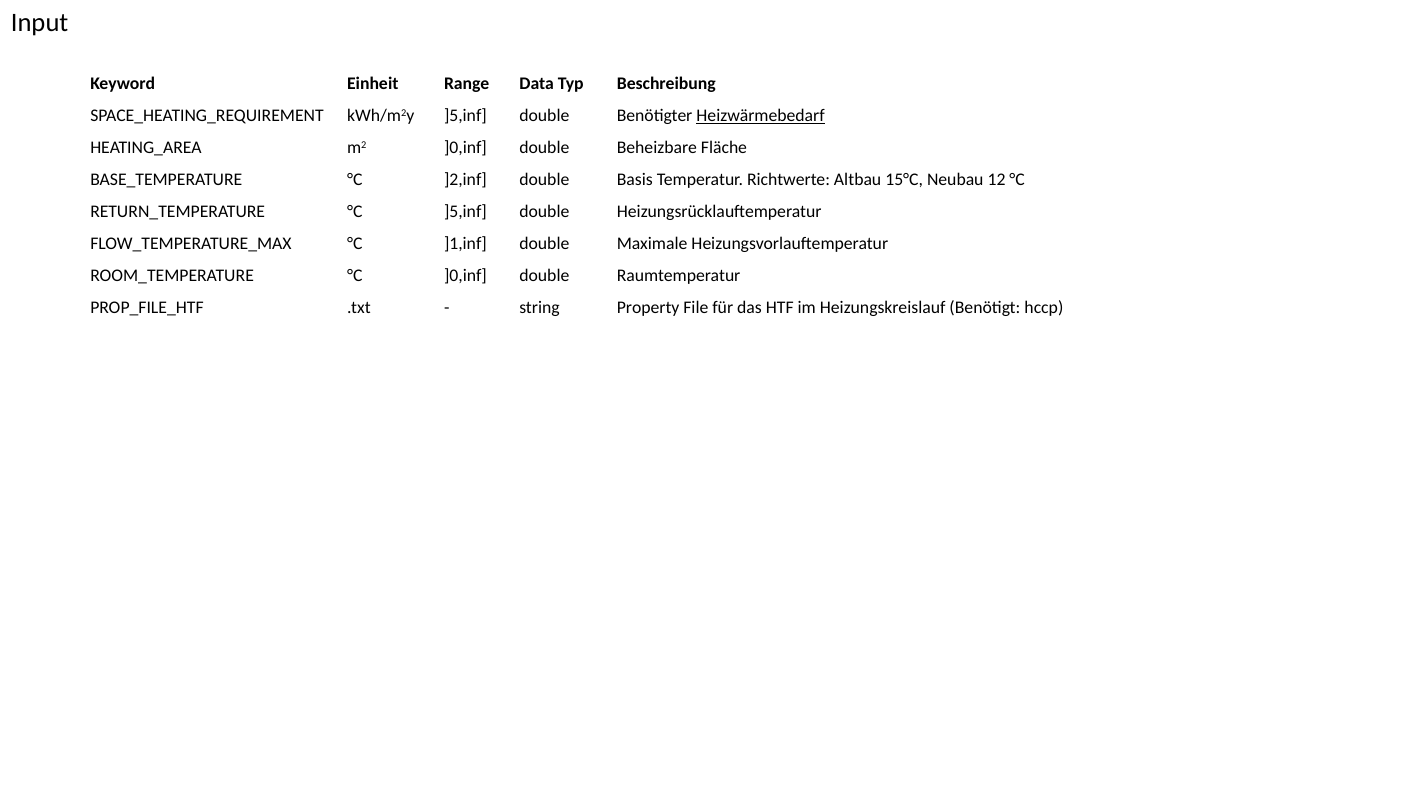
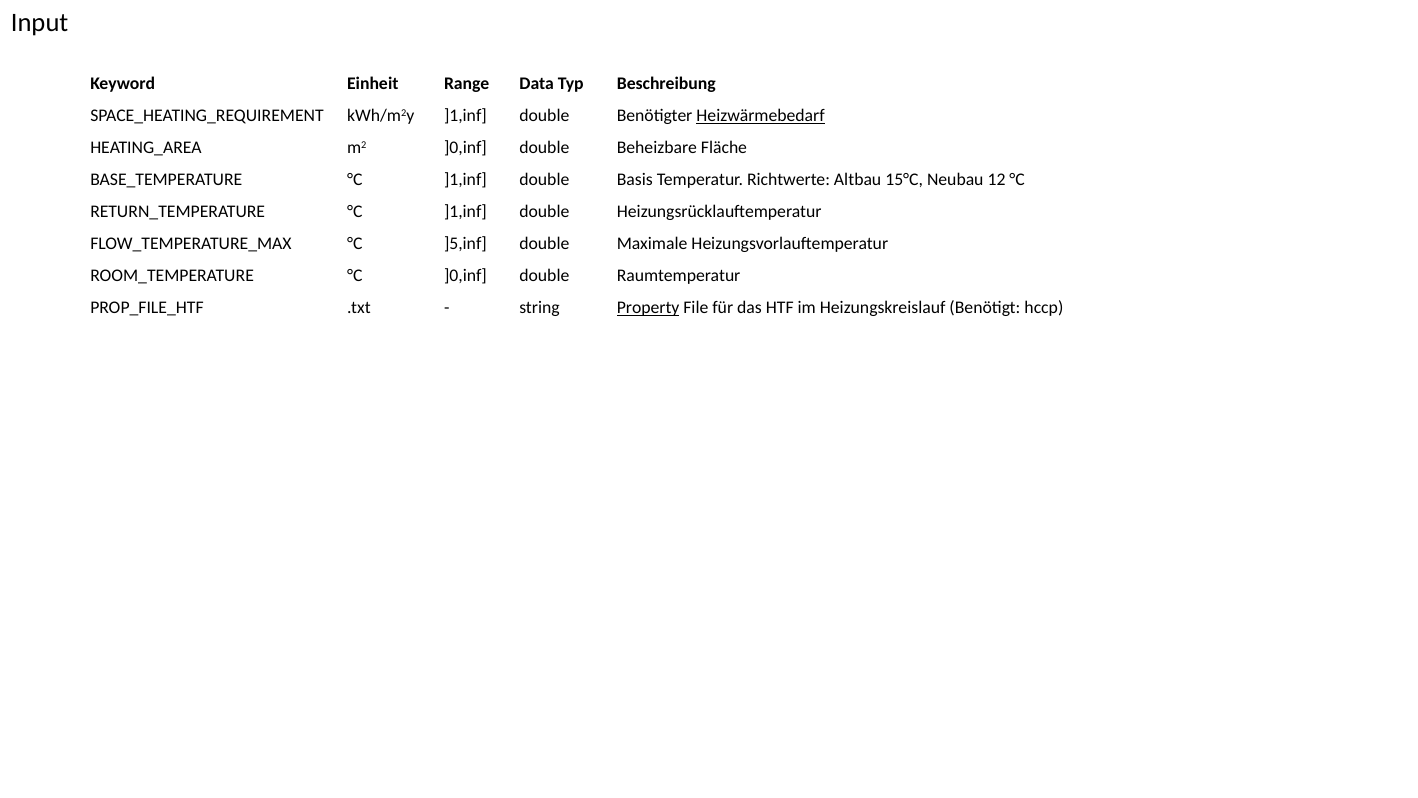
kWh/m2y ]5,inf: ]5,inf -> ]1,inf
]2,inf at (465, 180): ]2,inf -> ]1,inf
]5,inf at (465, 212): ]5,inf -> ]1,inf
]1,inf: ]1,inf -> ]5,inf
Property underline: none -> present
